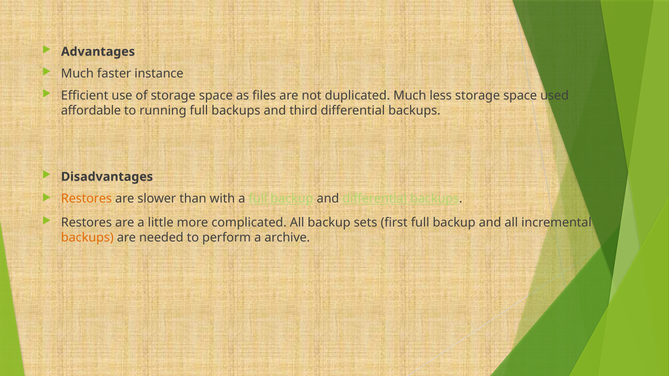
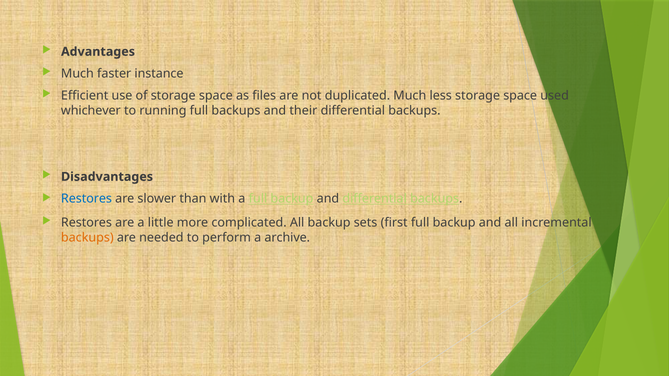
affordable: affordable -> whichever
third: third -> their
Restores at (87, 199) colour: orange -> blue
